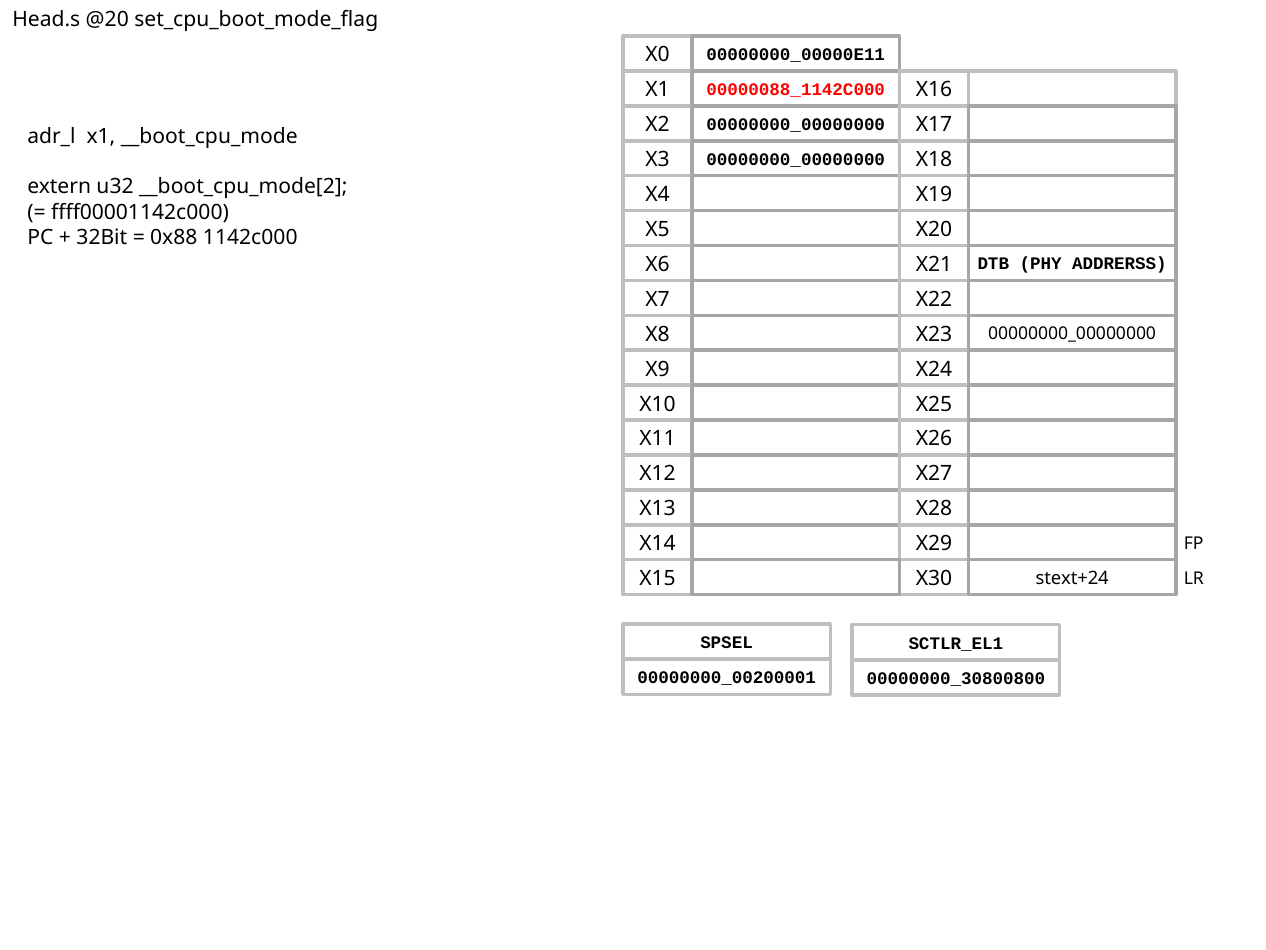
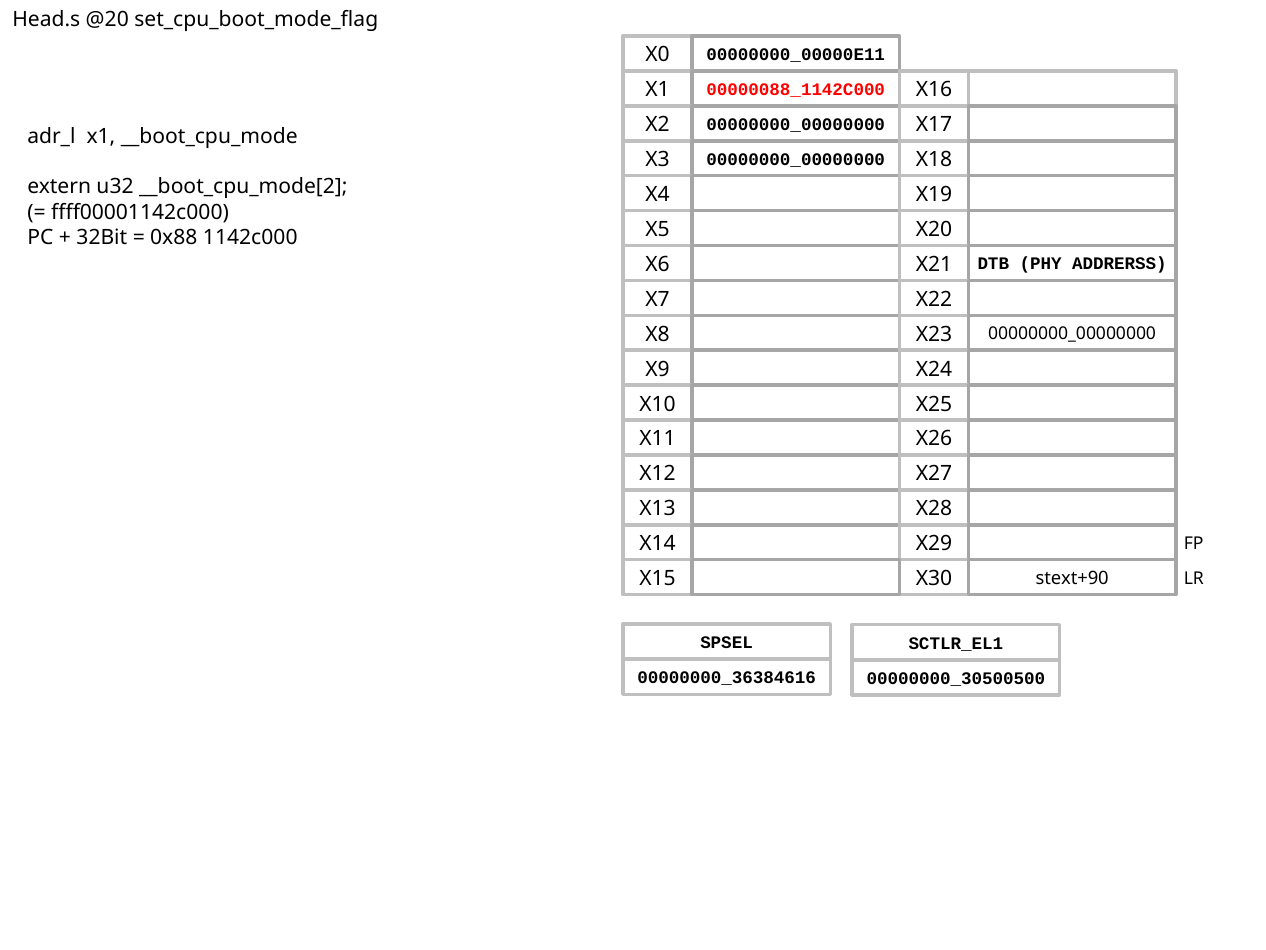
stext+24: stext+24 -> stext+90
00000000_00200001: 00000000_00200001 -> 00000000_36384616
00000000_30800800: 00000000_30800800 -> 00000000_30500500
